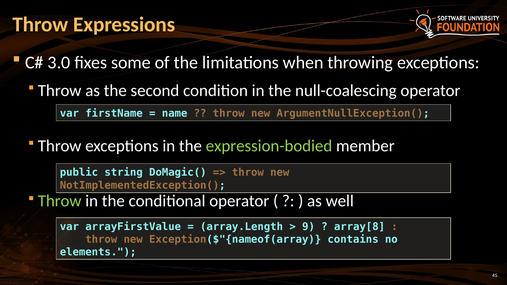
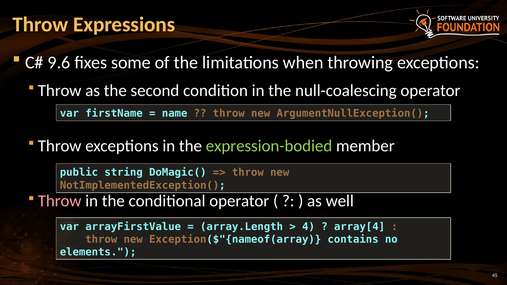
3.0: 3.0 -> 9.6
Throw at (60, 201) colour: light green -> pink
9: 9 -> 4
array[8: array[8 -> array[4
